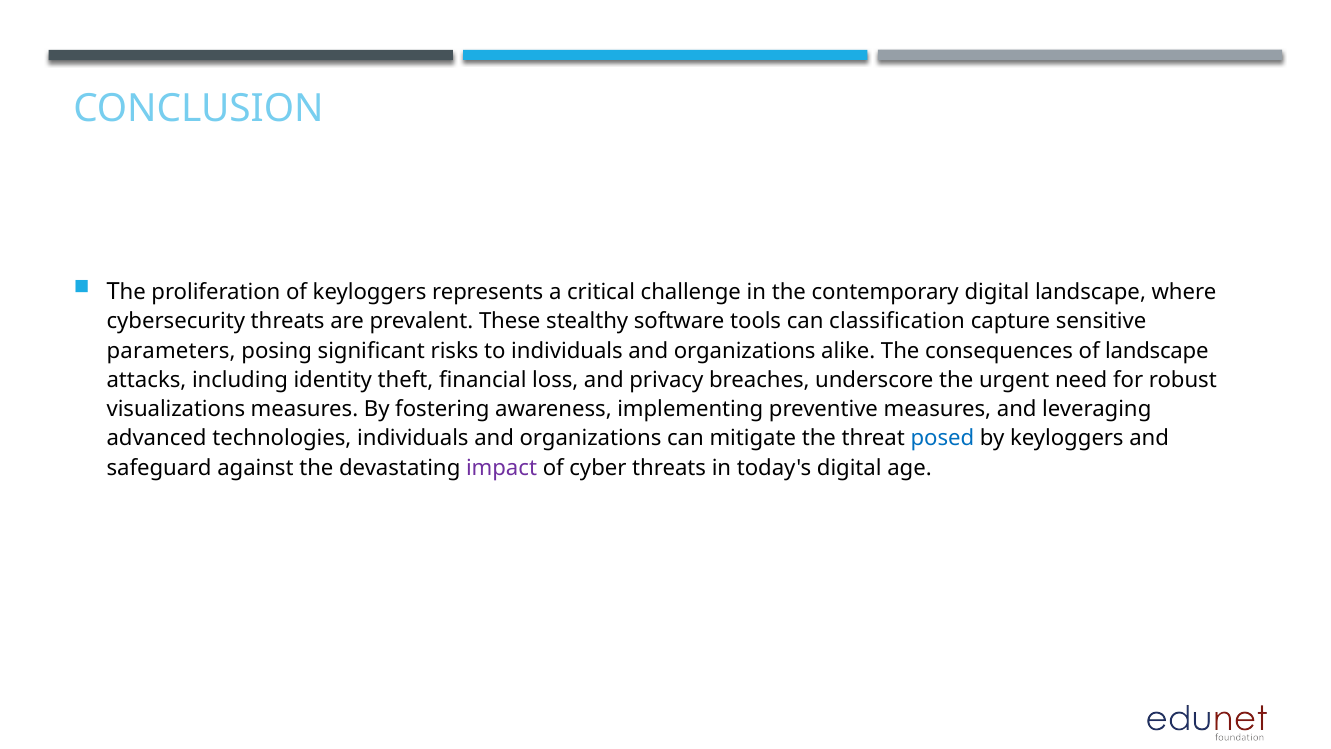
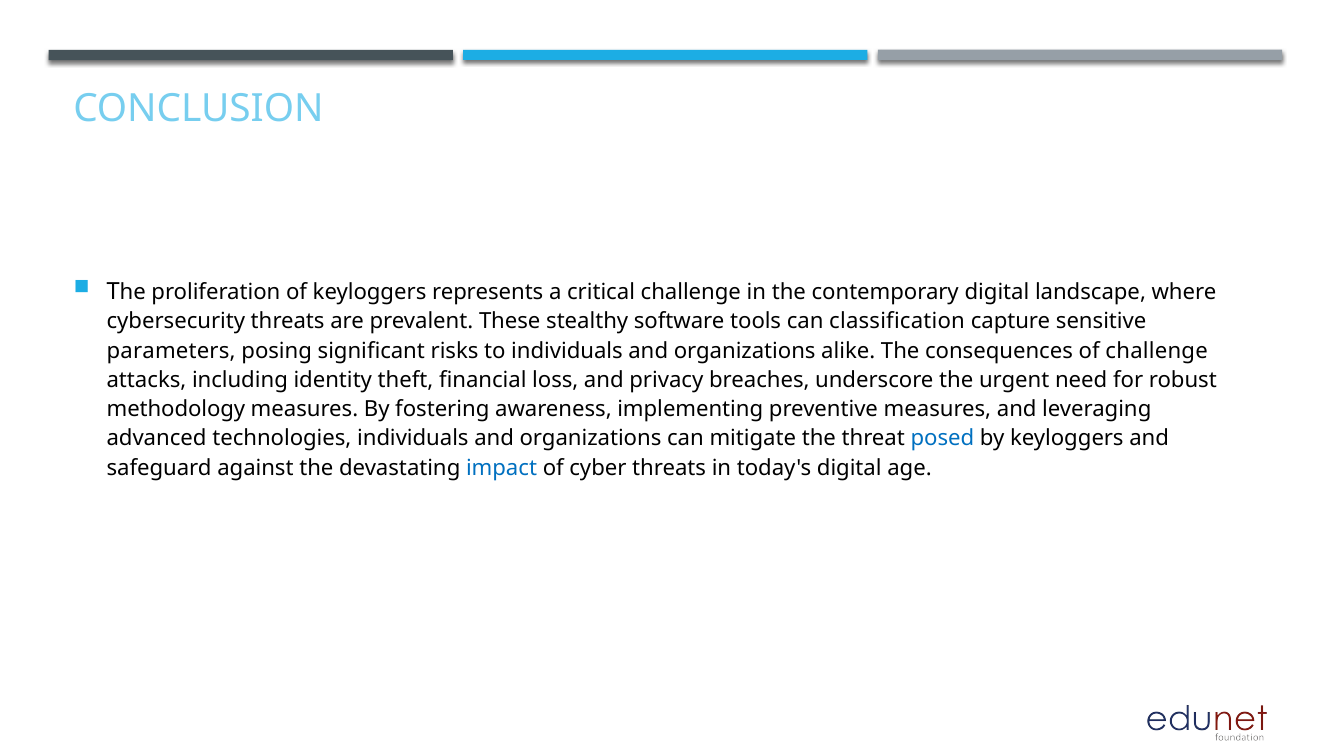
of landscape: landscape -> challenge
visualizations: visualizations -> methodology
impact colour: purple -> blue
